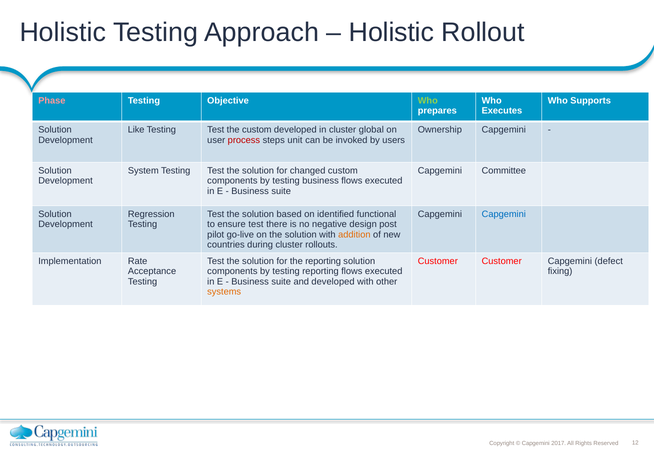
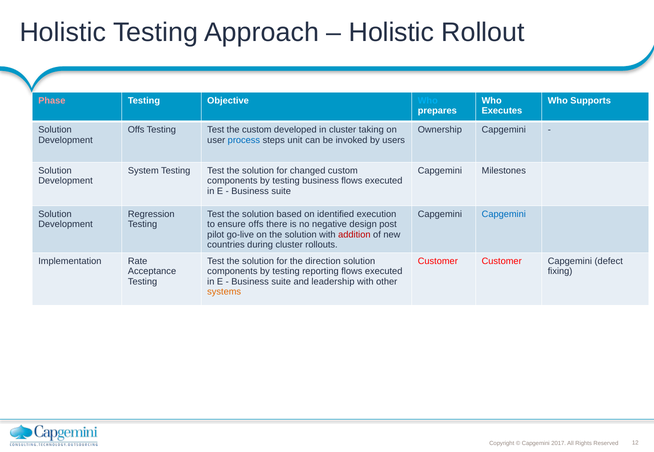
Who at (428, 101) colour: light green -> light blue
Like at (136, 130): Like -> Offs
global: global -> taking
process colour: red -> blue
Committee: Committee -> Milestones
functional: functional -> execution
ensure test: test -> offs
addition colour: orange -> red
the reporting: reporting -> direction
and developed: developed -> leadership
